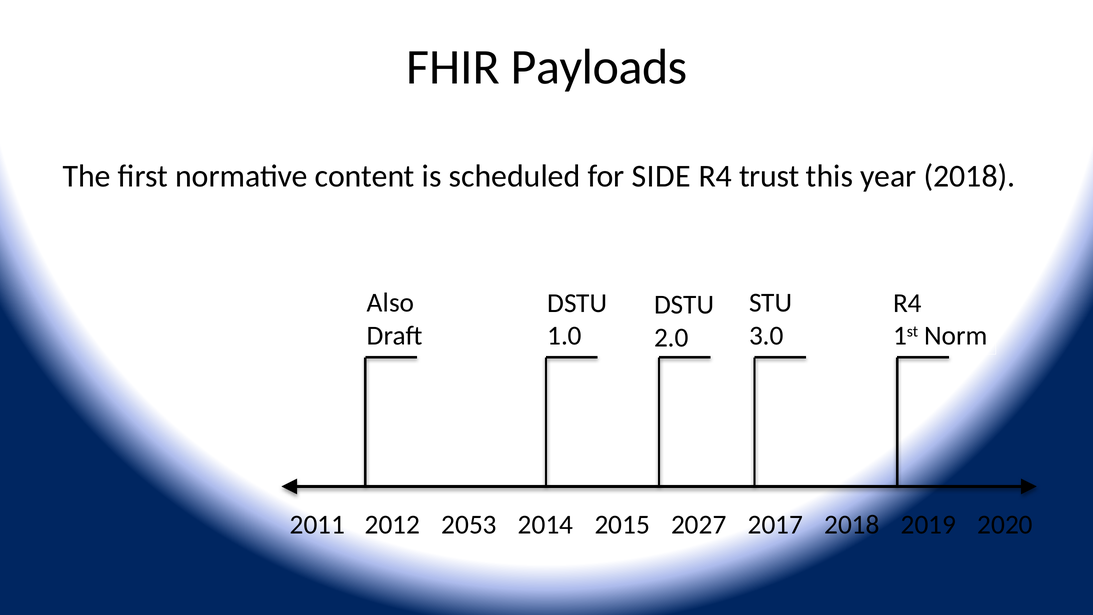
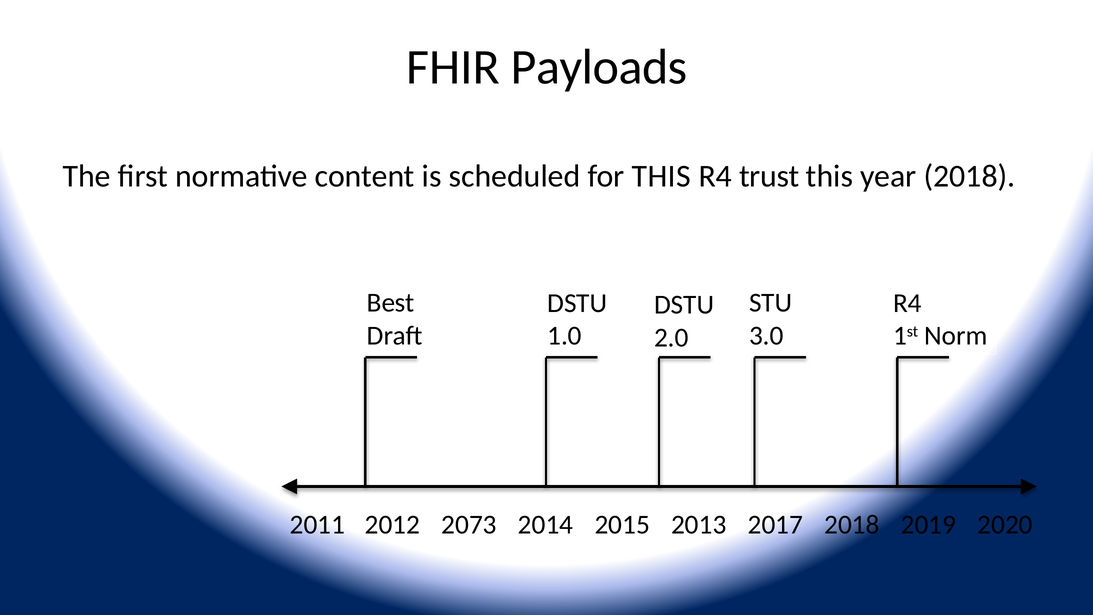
for SIDE: SIDE -> THIS
Also: Also -> Best
2053: 2053 -> 2073
2027: 2027 -> 2013
